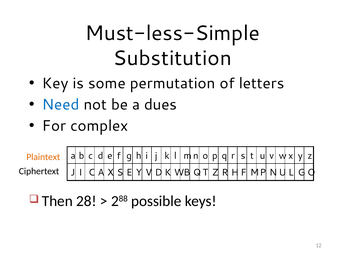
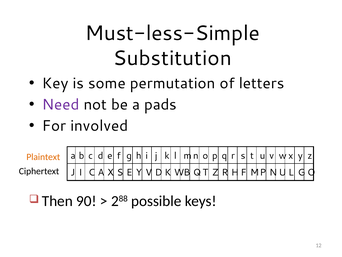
Need colour: blue -> purple
dues: dues -> pads
complex: complex -> involved
28: 28 -> 90
